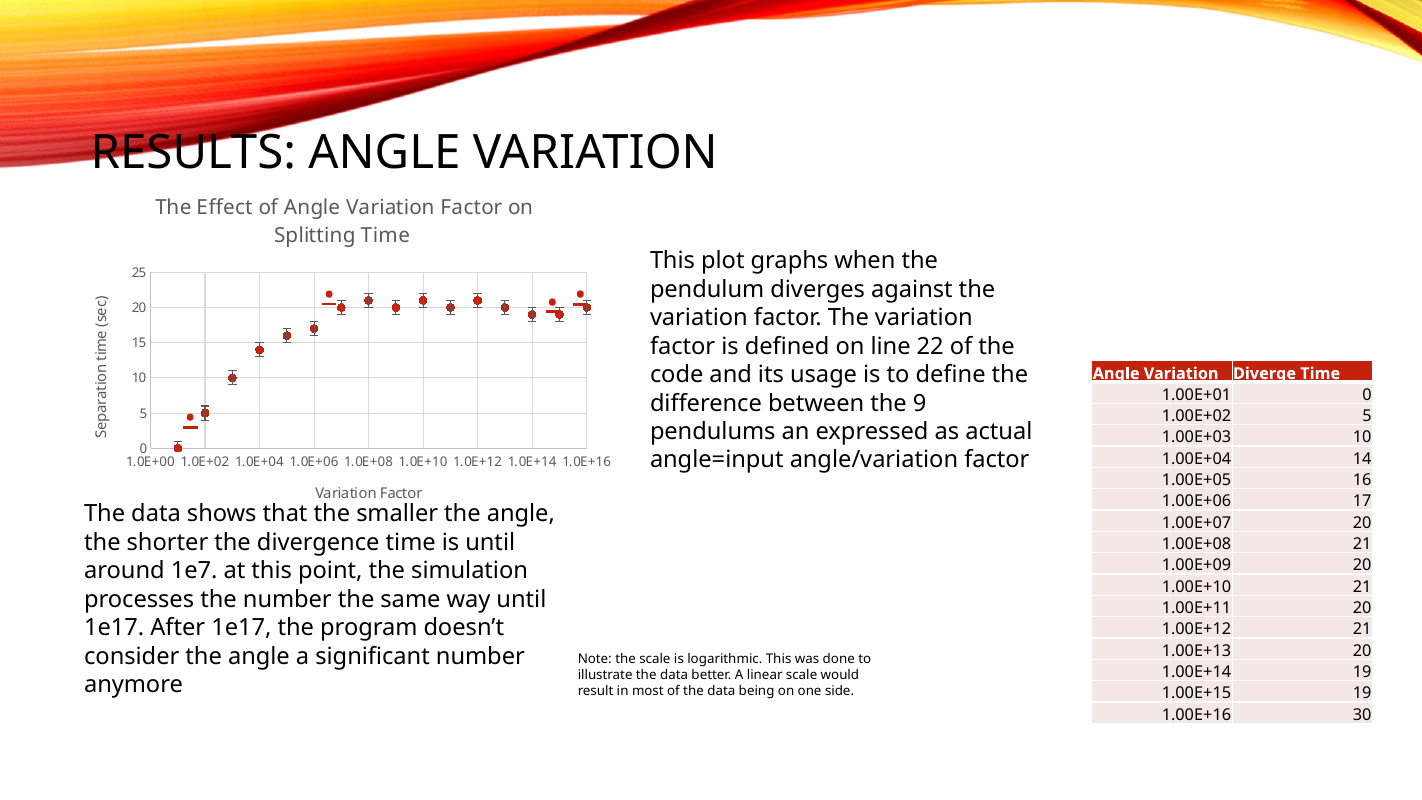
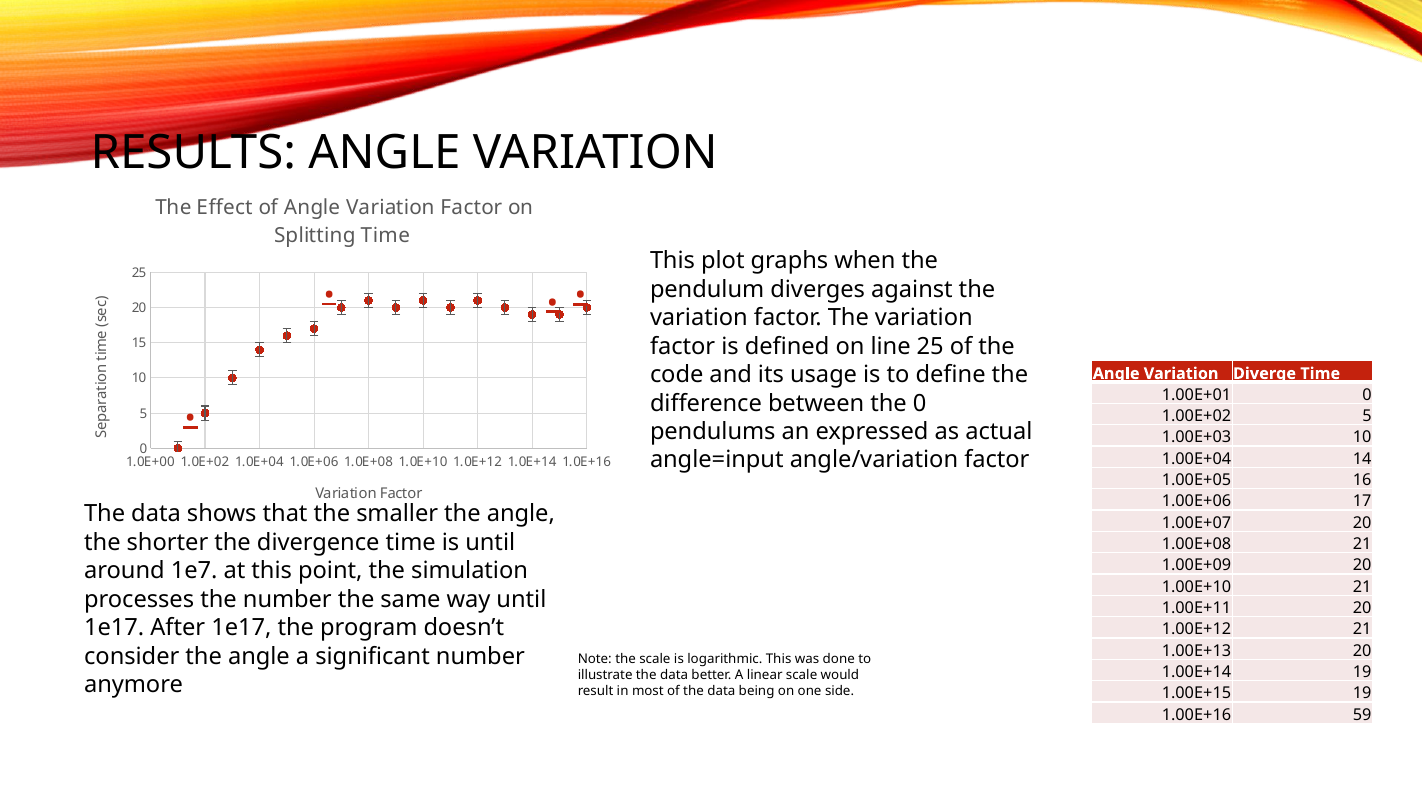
line 22: 22 -> 25
the 9: 9 -> 0
30: 30 -> 59
